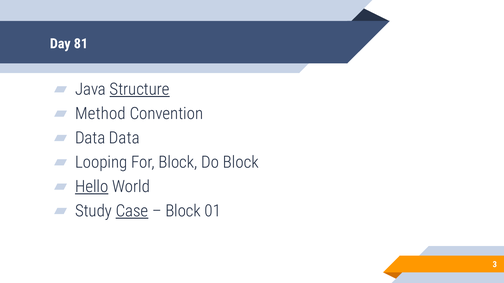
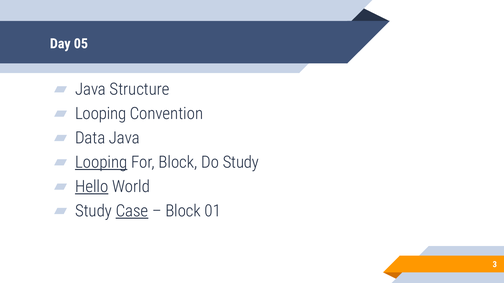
81: 81 -> 05
Structure underline: present -> none
Method at (100, 114): Method -> Looping
Data Data: Data -> Java
Looping at (101, 163) underline: none -> present
Do Block: Block -> Study
